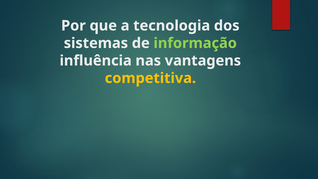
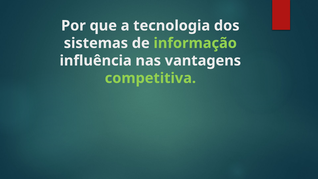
competitiva colour: yellow -> light green
